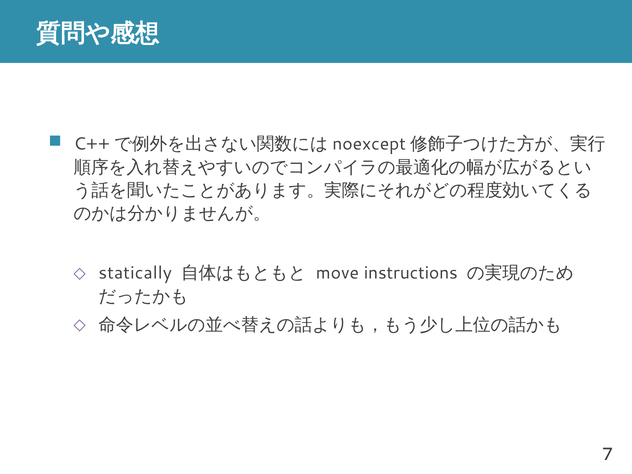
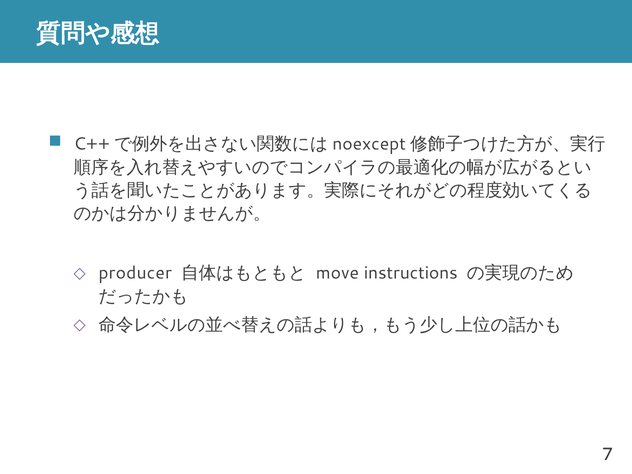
statically: statically -> producer
